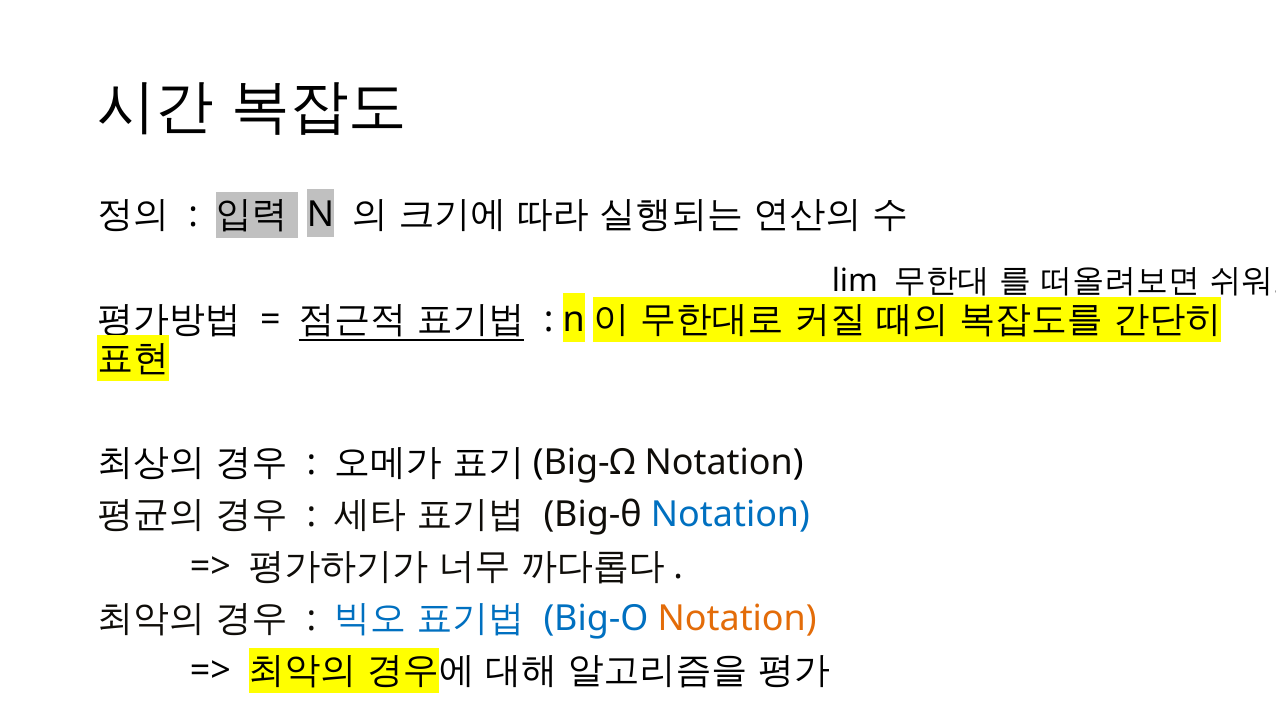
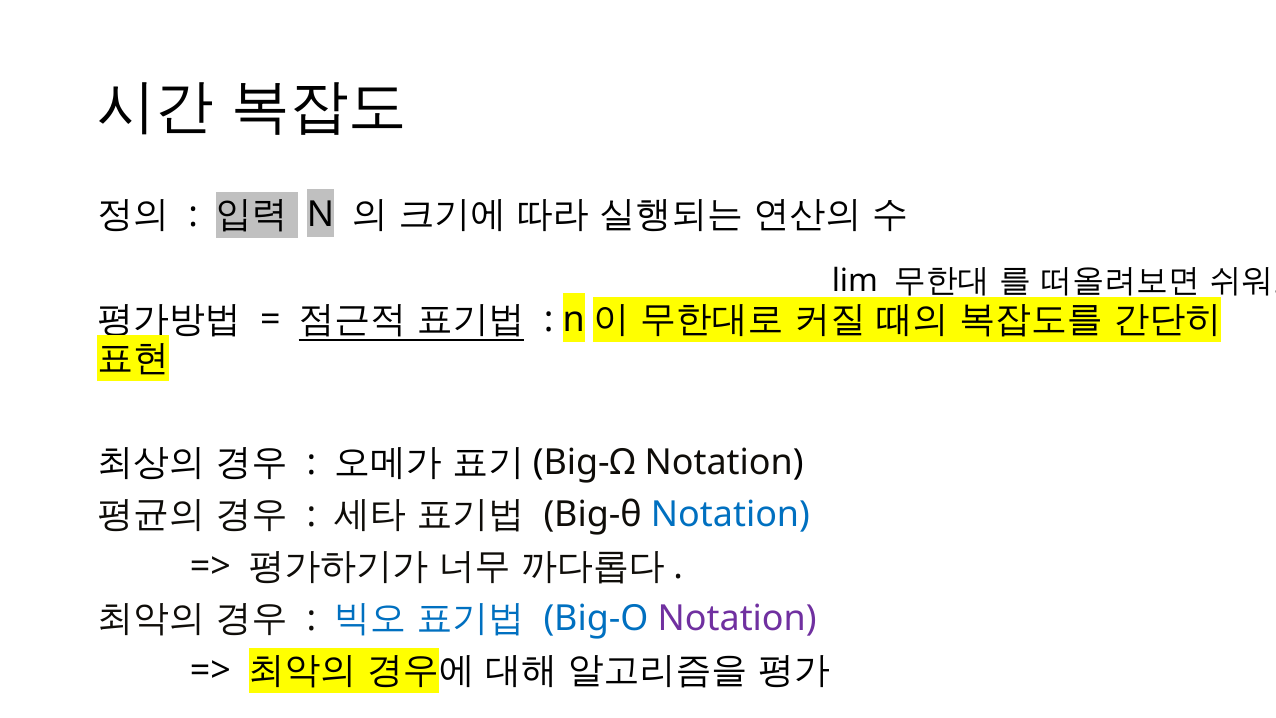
Notation at (737, 619) colour: orange -> purple
